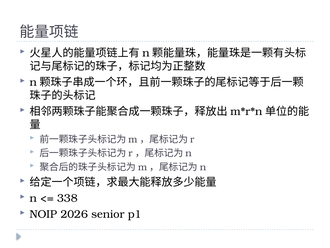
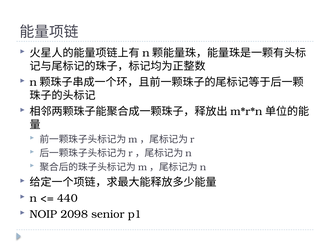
338: 338 -> 440
2026: 2026 -> 2098
